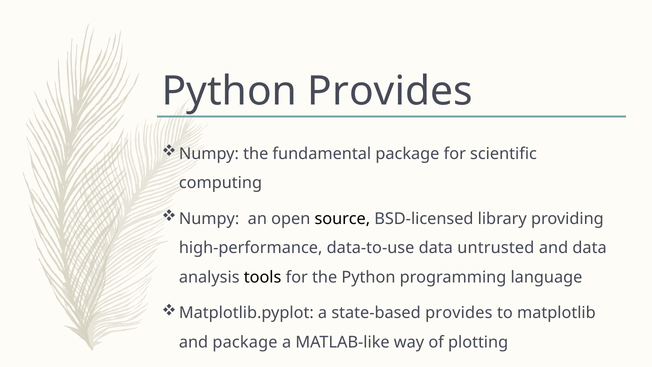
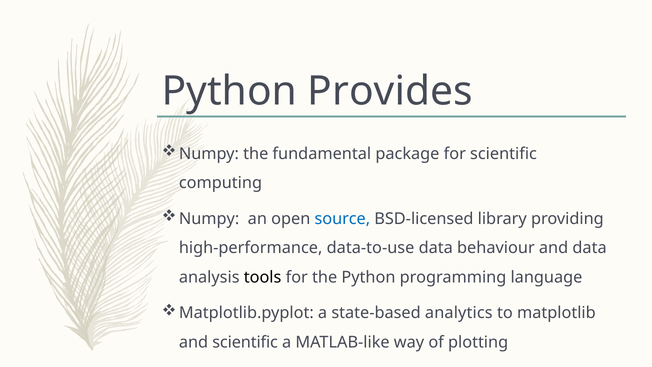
source colour: black -> blue
untrusted: untrusted -> behaviour
state-based provides: provides -> analytics
and package: package -> scientific
